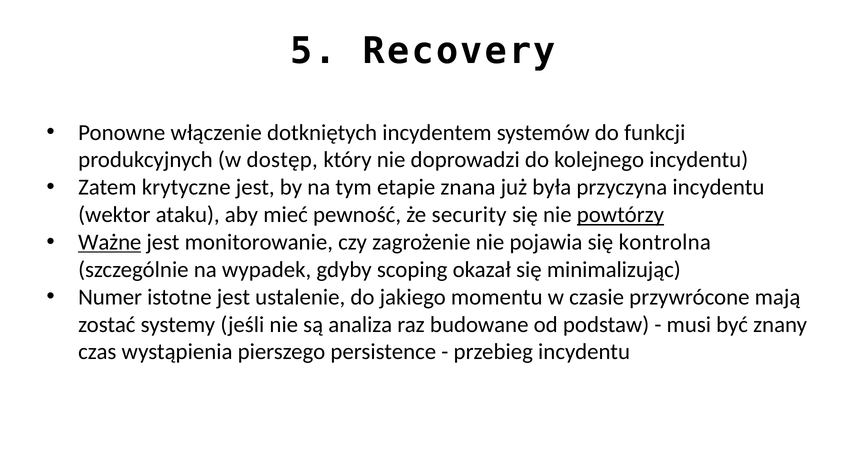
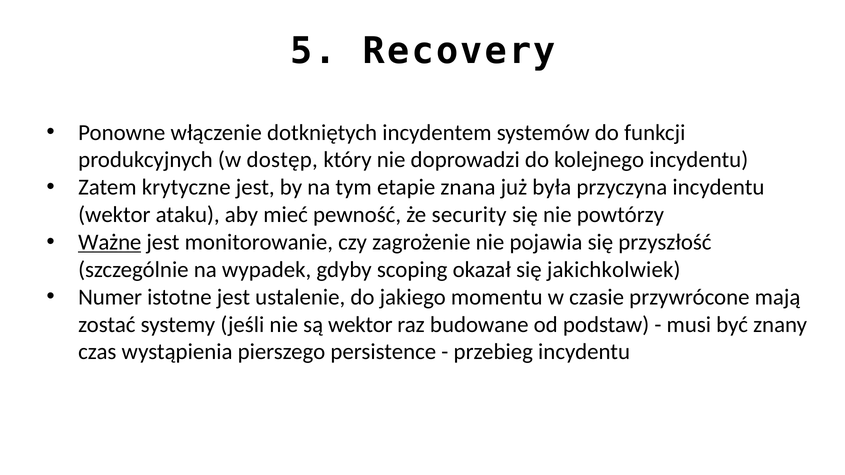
powtórzy underline: present -> none
kontrolna: kontrolna -> przyszłość
minimalizując: minimalizując -> jakichkolwiek
są analiza: analiza -> wektor
